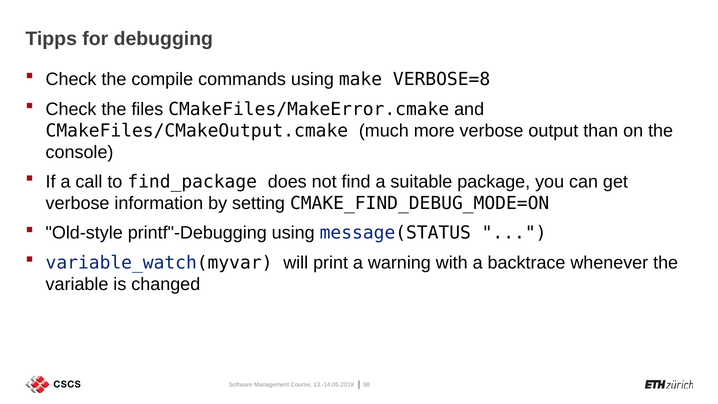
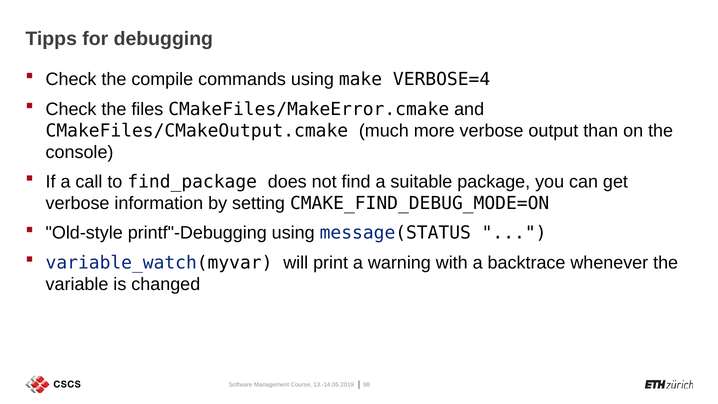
VERBOSE=8: VERBOSE=8 -> VERBOSE=4
